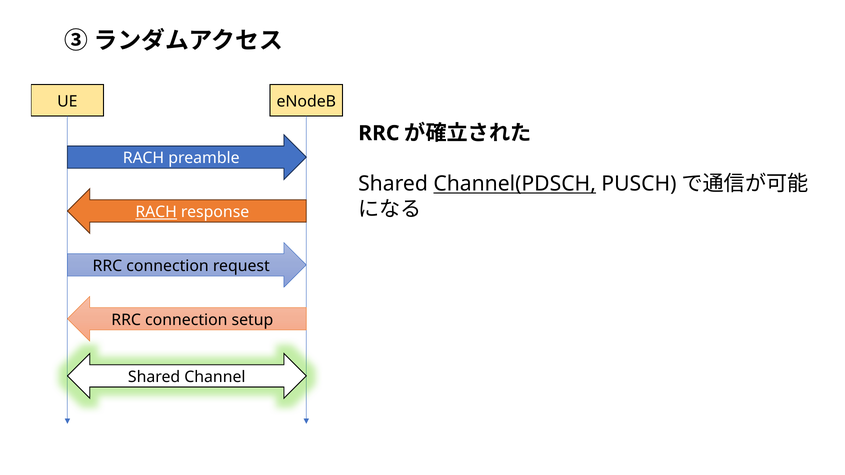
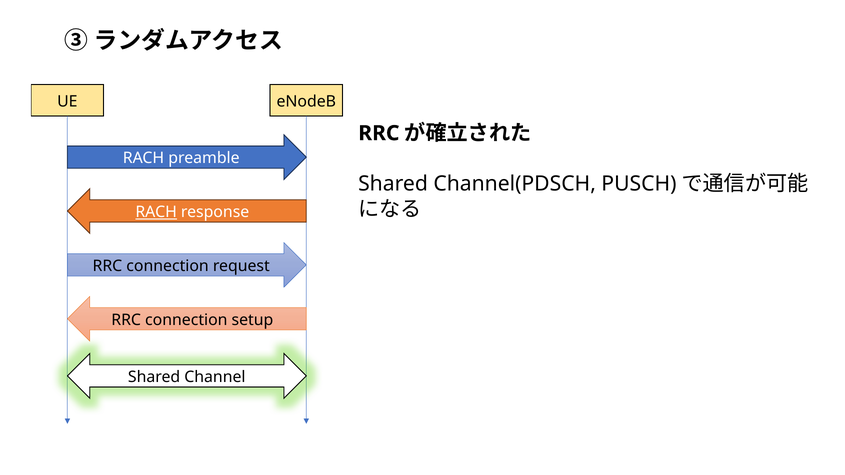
Channel(PDSCH underline: present -> none
